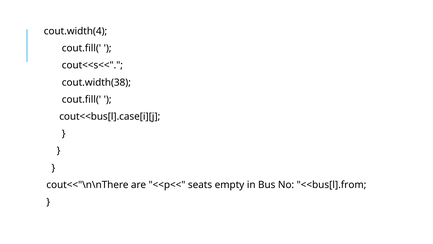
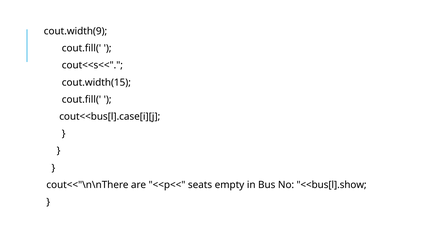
cout.width(4: cout.width(4 -> cout.width(9
cout.width(38: cout.width(38 -> cout.width(15
<<bus[l].from: <<bus[l].from -> <<bus[l].show
